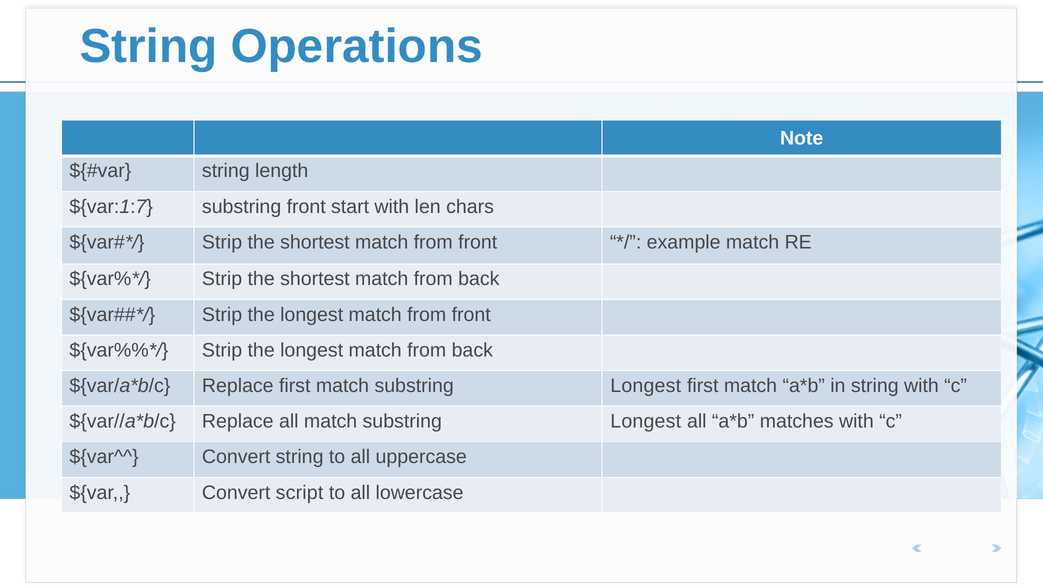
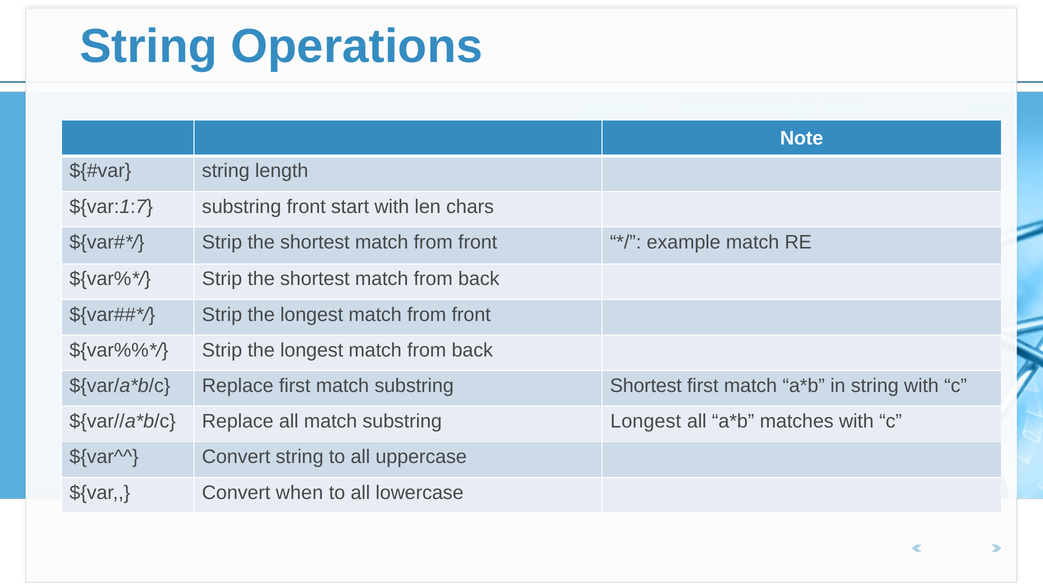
first match substring Longest: Longest -> Shortest
script: script -> when
